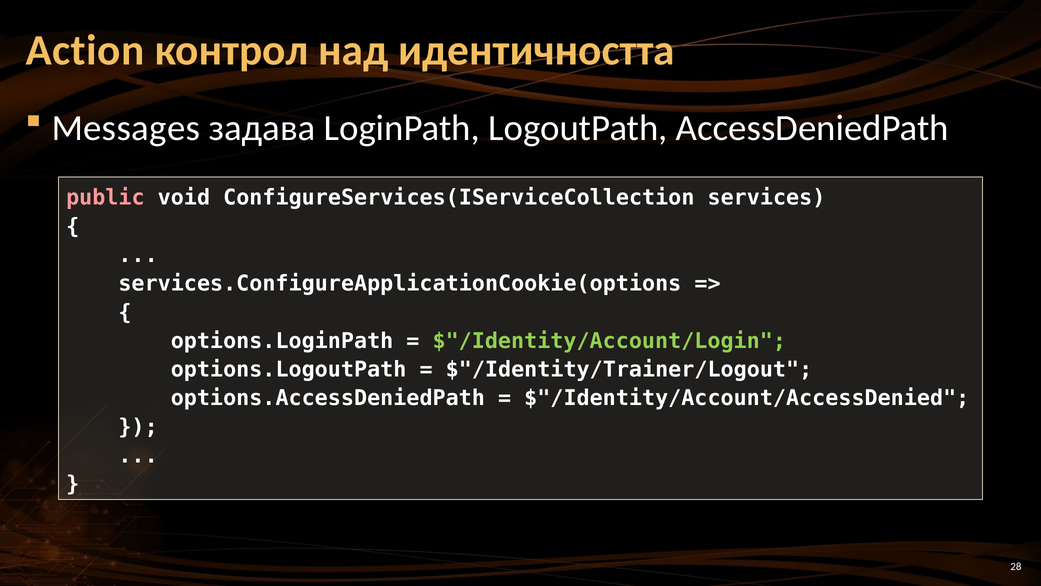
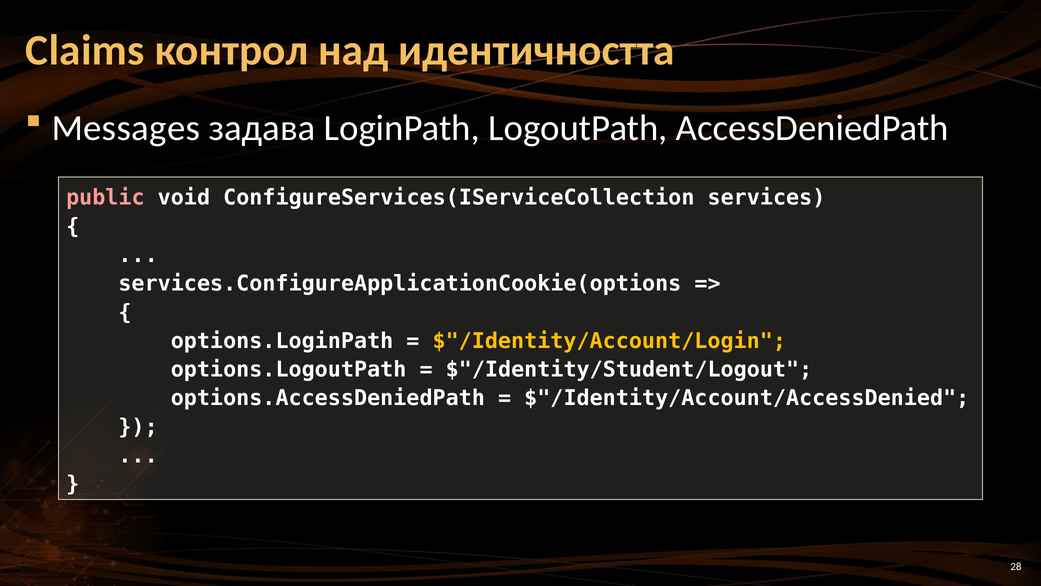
Action: Action -> Claims
$"/Identity/Account/Login colour: light green -> yellow
$"/Identity/Trainer/Logout: $"/Identity/Trainer/Logout -> $"/Identity/Student/Logout
